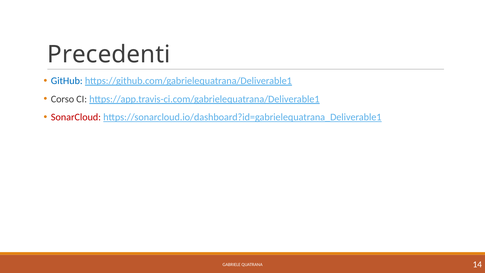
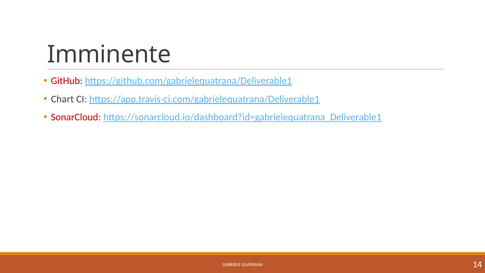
Precedenti: Precedenti -> Imminente
GitHub colour: blue -> red
Corso: Corso -> Chart
